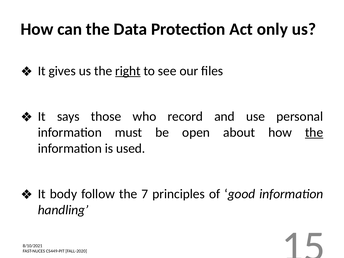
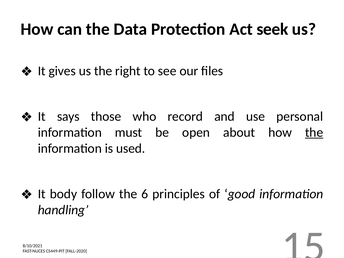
only: only -> seek
right underline: present -> none
7: 7 -> 6
